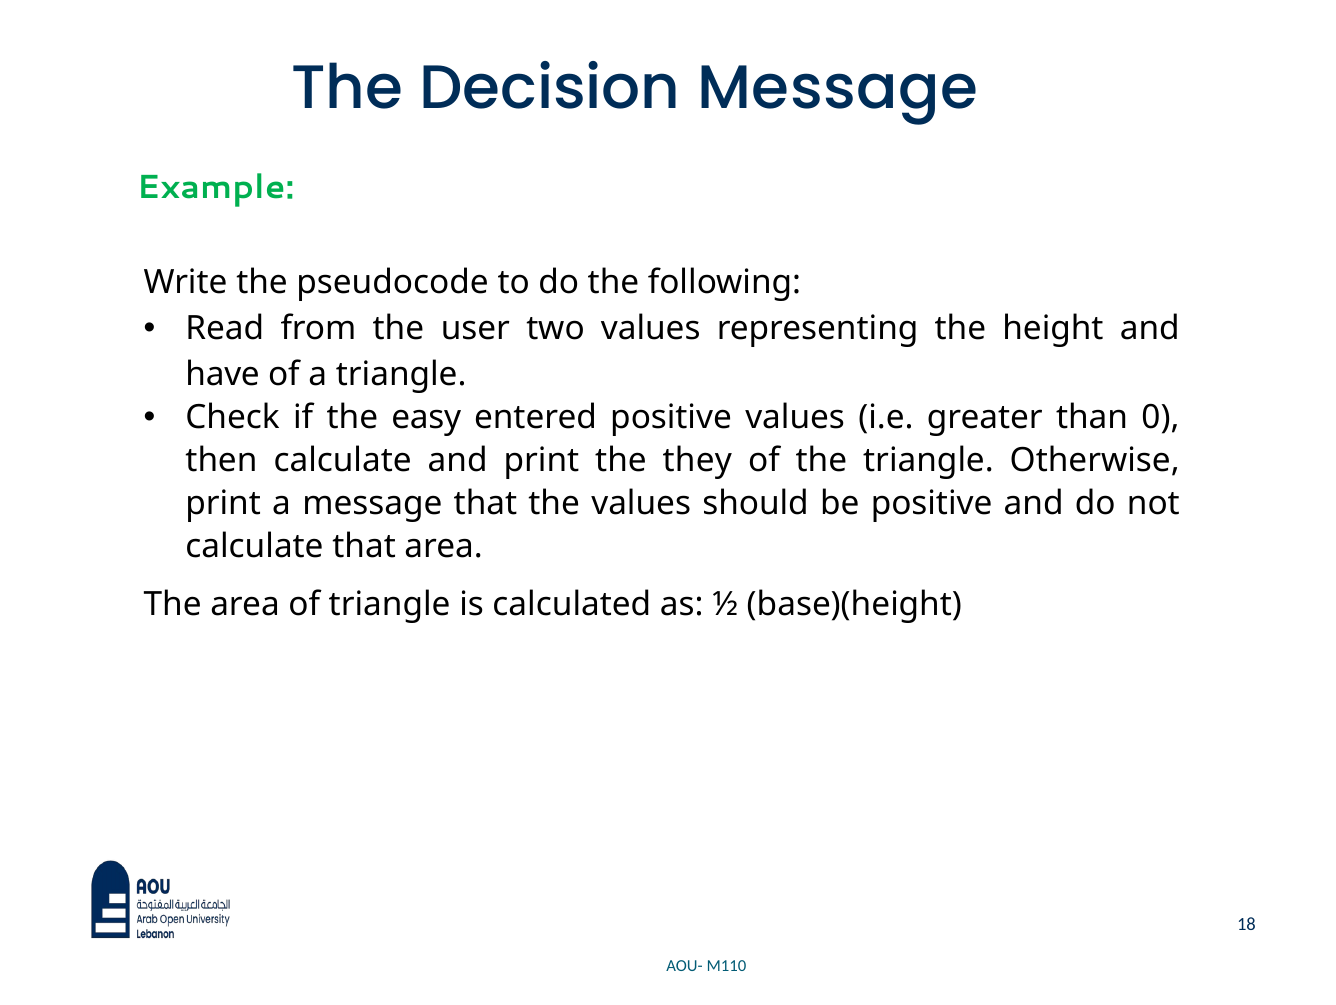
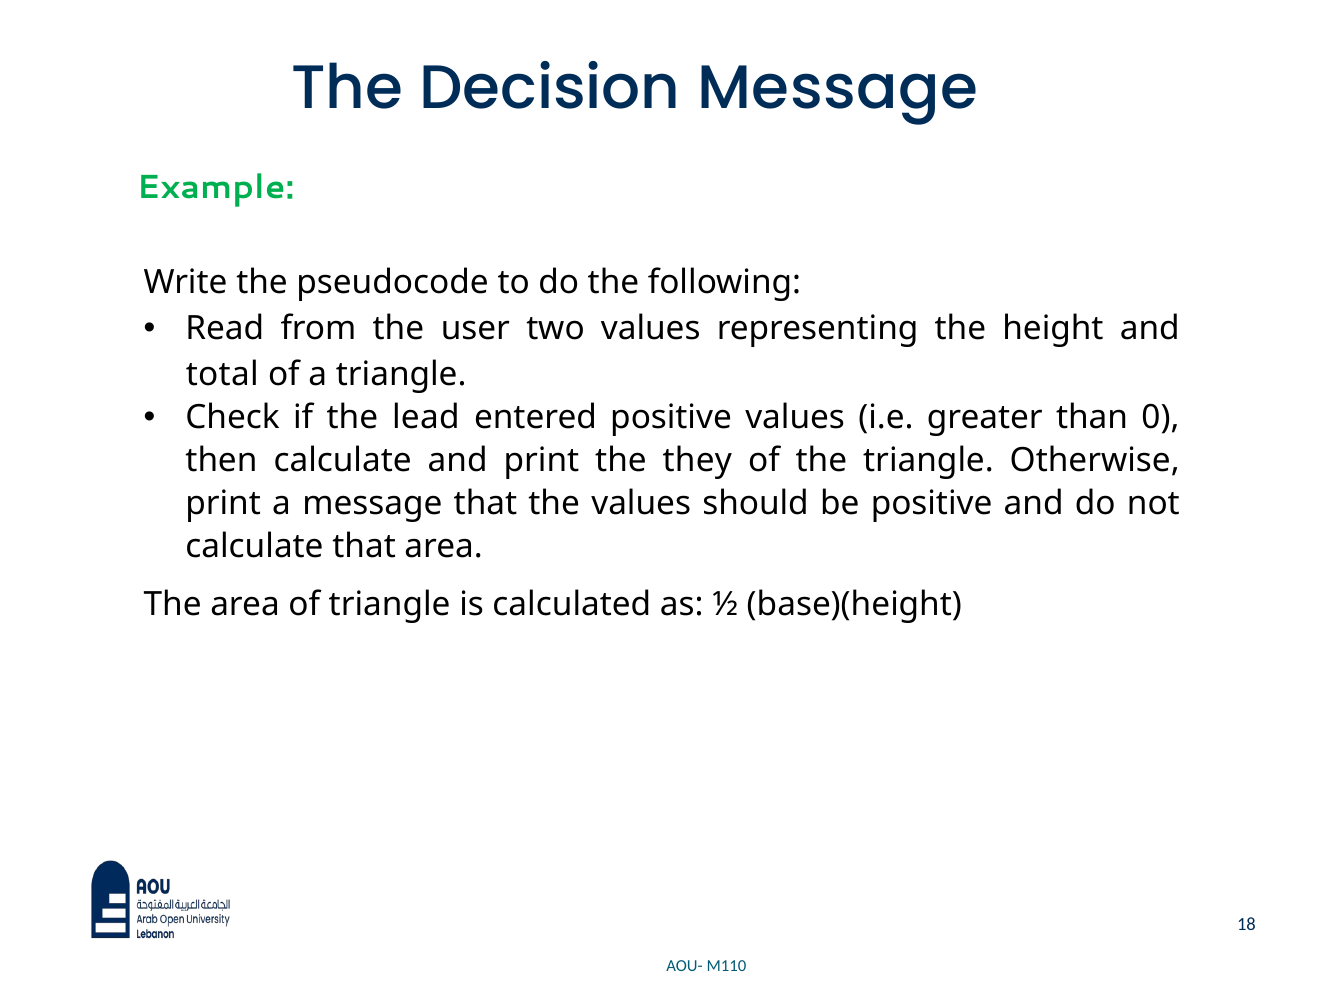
have: have -> total
easy: easy -> lead
